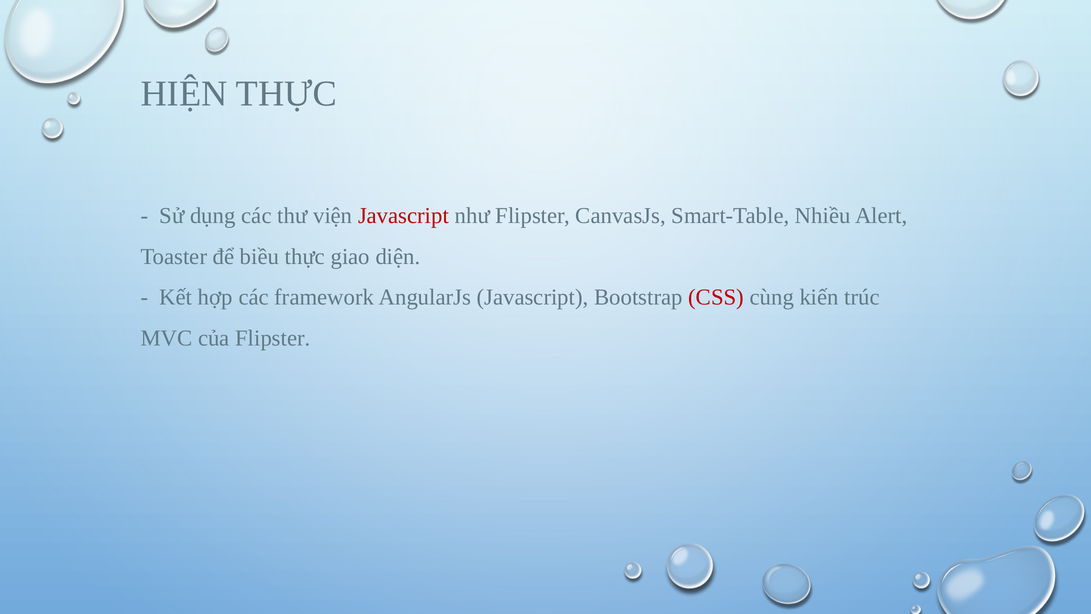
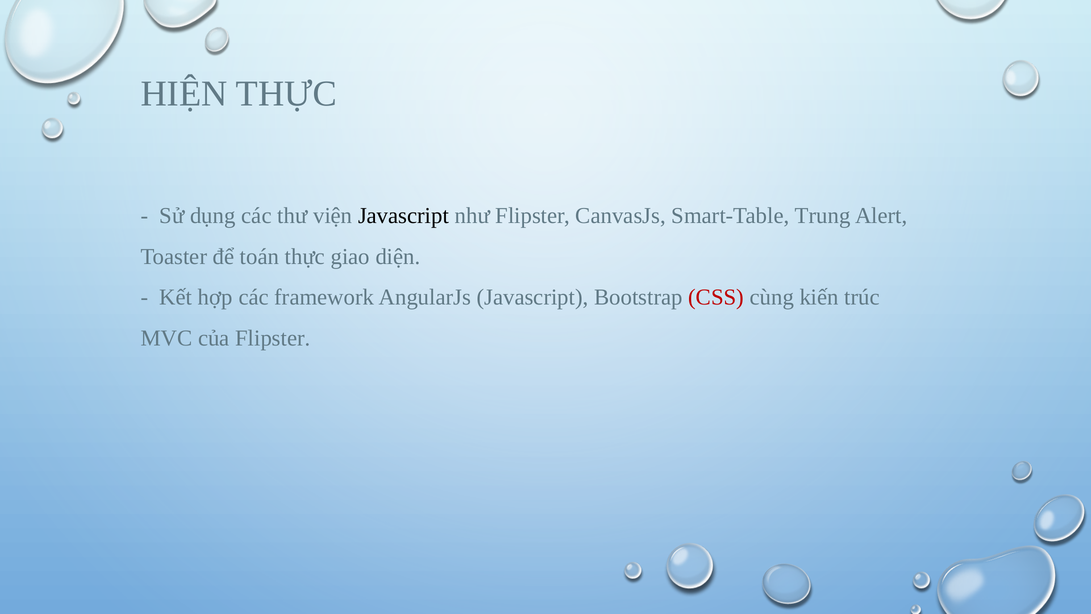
Javascript at (403, 215) colour: red -> black
Nhiều: Nhiều -> Trung
biều: biều -> toán
